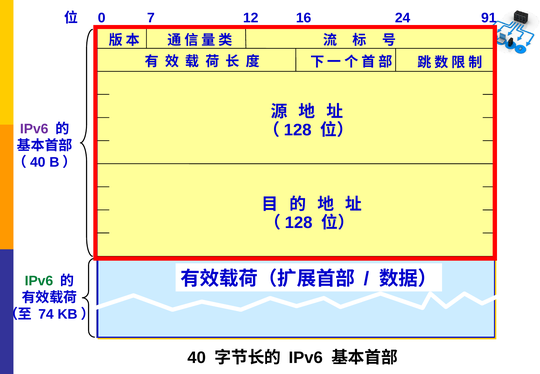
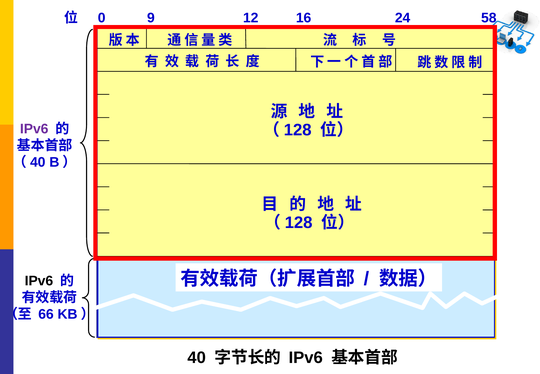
7: 7 -> 9
91: 91 -> 58
IPv6 at (39, 281) colour: green -> black
74: 74 -> 66
